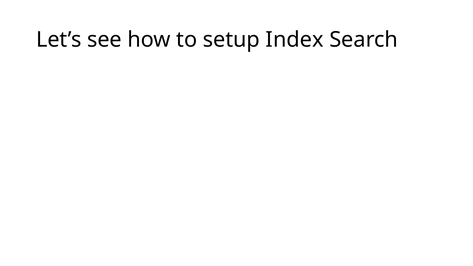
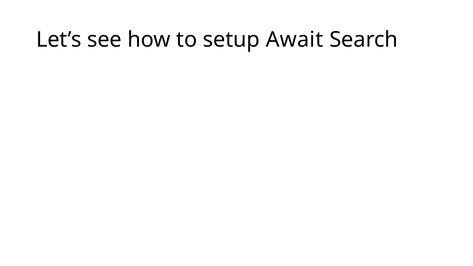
Index: Index -> Await
